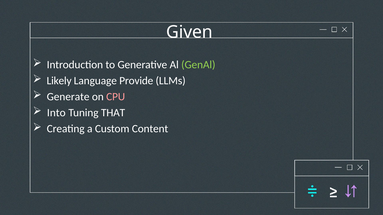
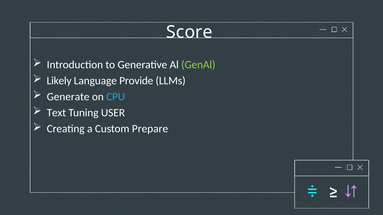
Given: Given -> Score
CPU colour: pink -> light blue
Into: Into -> Text
THAT: THAT -> USER
Content: Content -> Prepare
